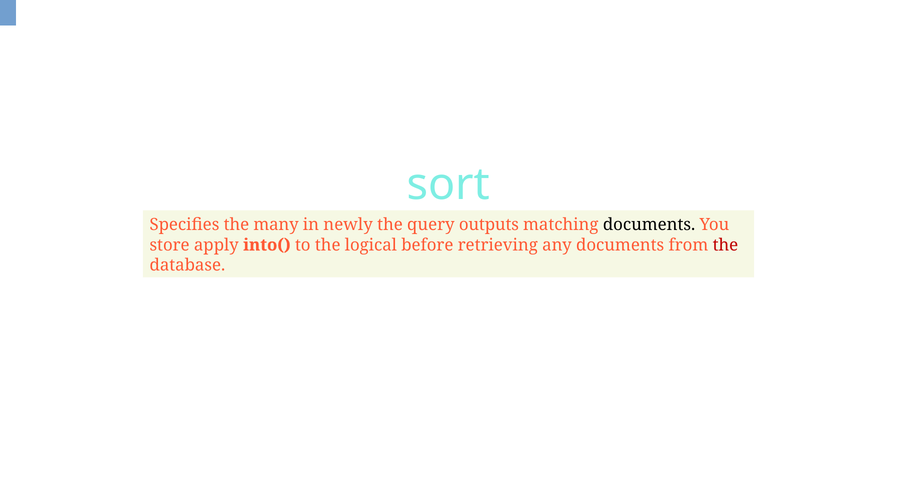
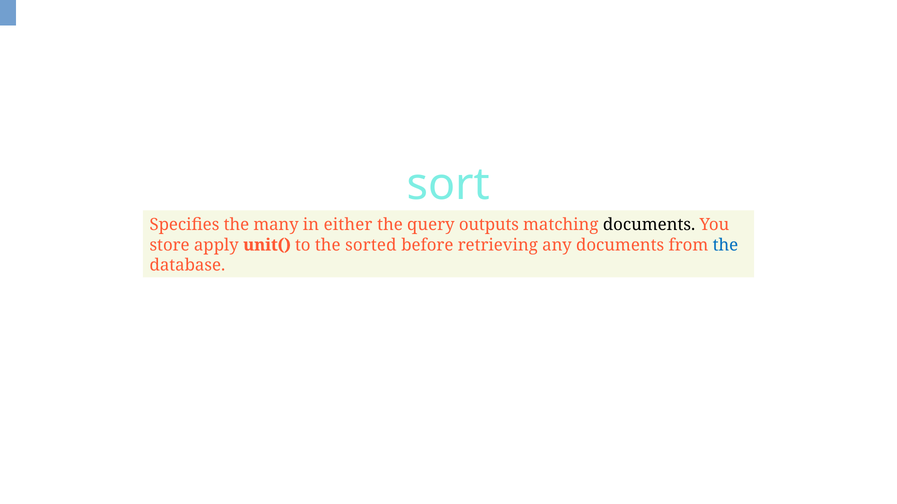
newly: newly -> either
into(: into( -> unit(
logical: logical -> sorted
the at (725, 245) colour: red -> blue
